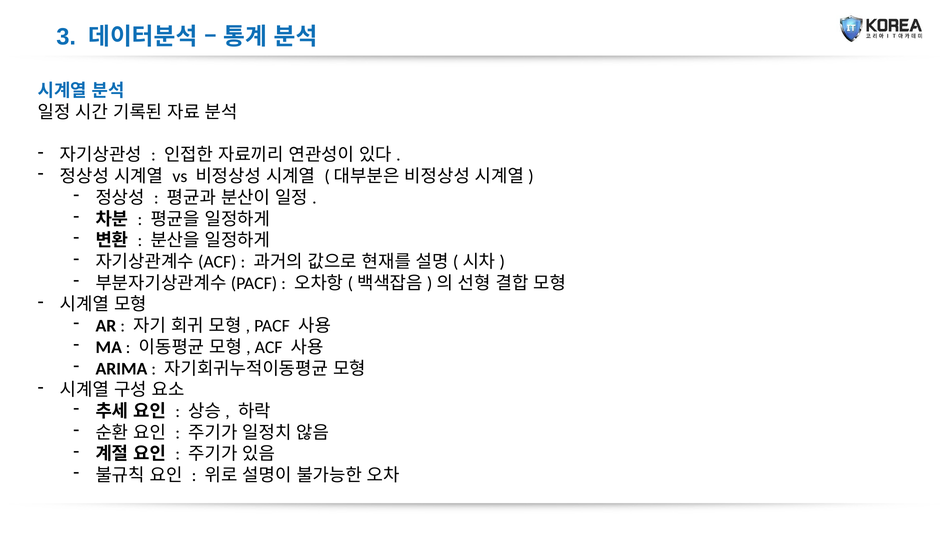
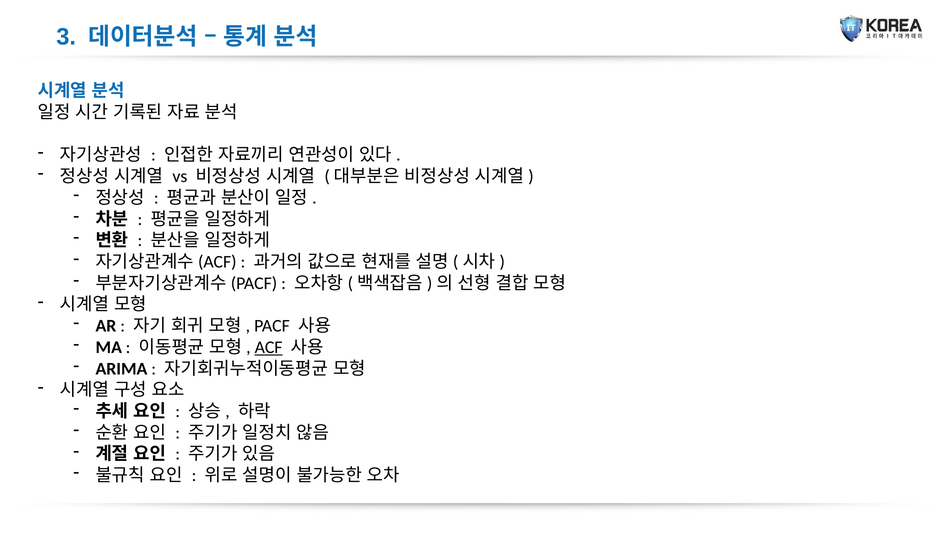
ACF underline: none -> present
